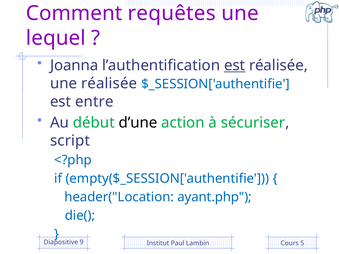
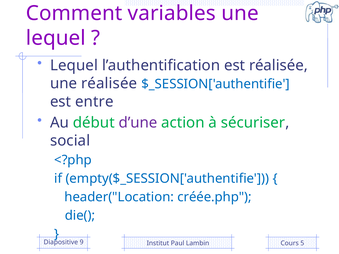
requêtes: requêtes -> variables
Joanna at (74, 65): Joanna -> Lequel
est at (235, 65) underline: present -> none
d’une colour: black -> purple
script: script -> social
ayant.php: ayant.php -> créée.php
